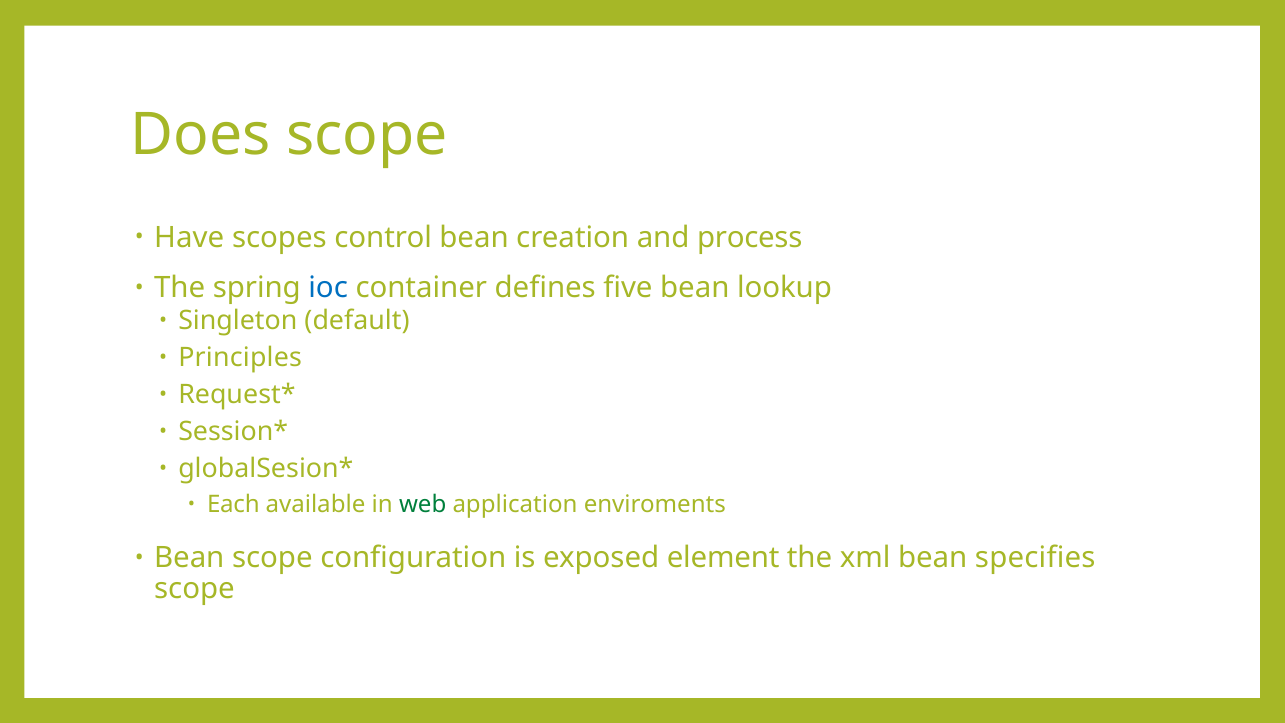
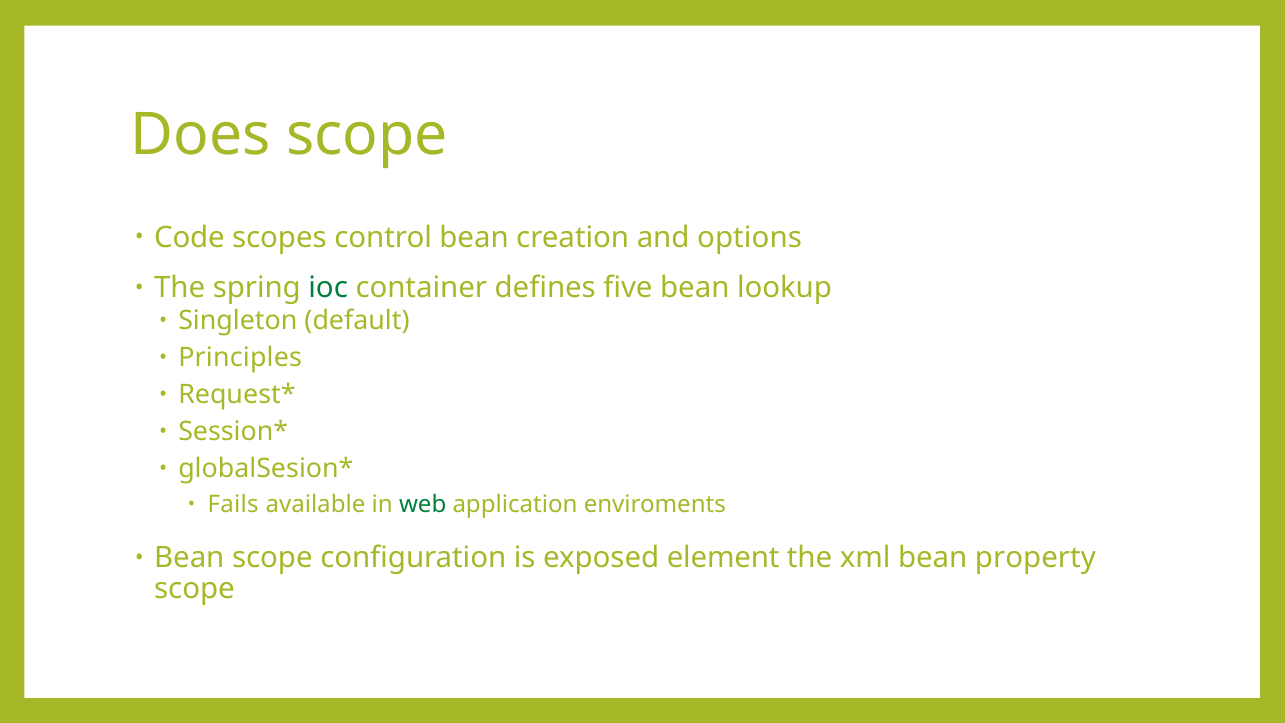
Have: Have -> Code
process: process -> options
ioc colour: blue -> green
Each: Each -> Fails
specifies: specifies -> property
